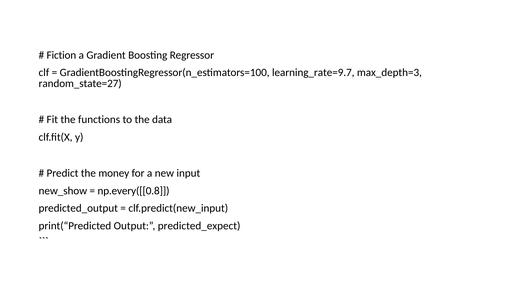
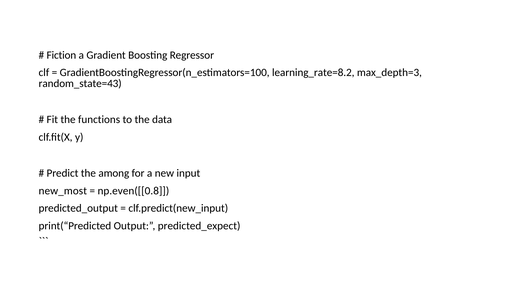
learning_rate=9.7: learning_rate=9.7 -> learning_rate=8.2
random_state=27: random_state=27 -> random_state=43
money: money -> among
new_show: new_show -> new_most
np.every([[0.8: np.every([[0.8 -> np.even([[0.8
